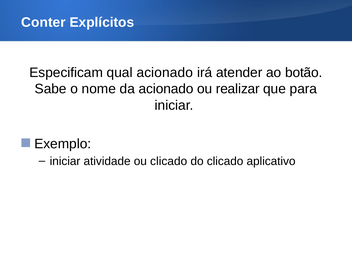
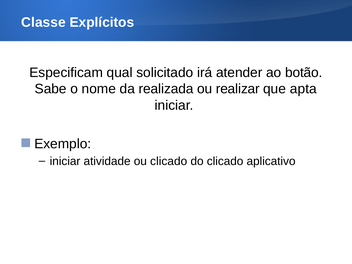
Conter: Conter -> Classe
qual acionado: acionado -> solicitado
da acionado: acionado -> realizada
para: para -> apta
